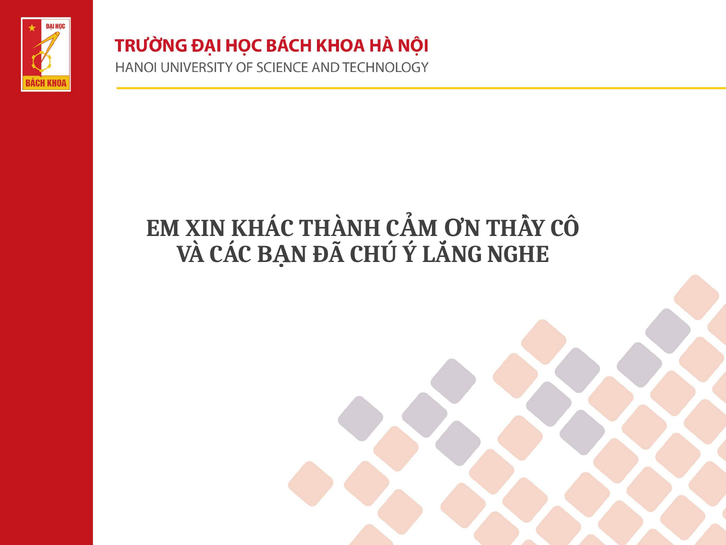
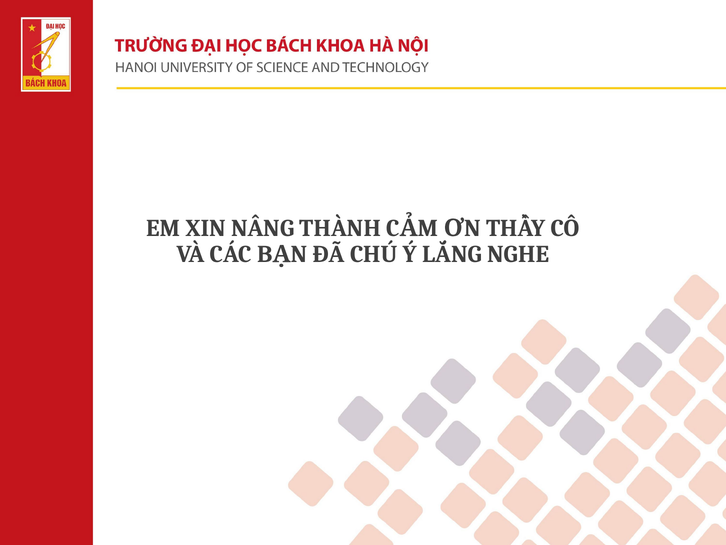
KHÁC: KHÁC -> NÂNG
